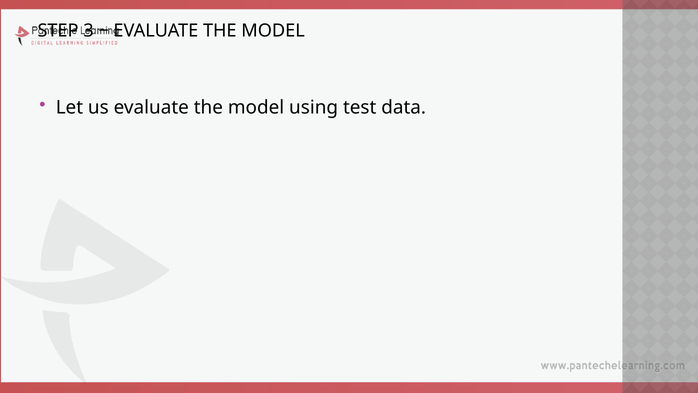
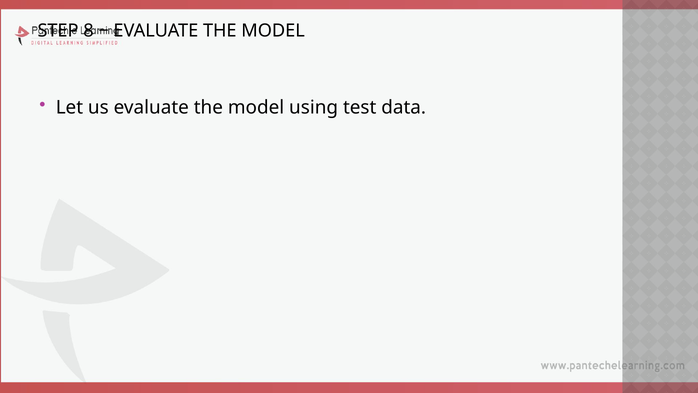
3: 3 -> 8
